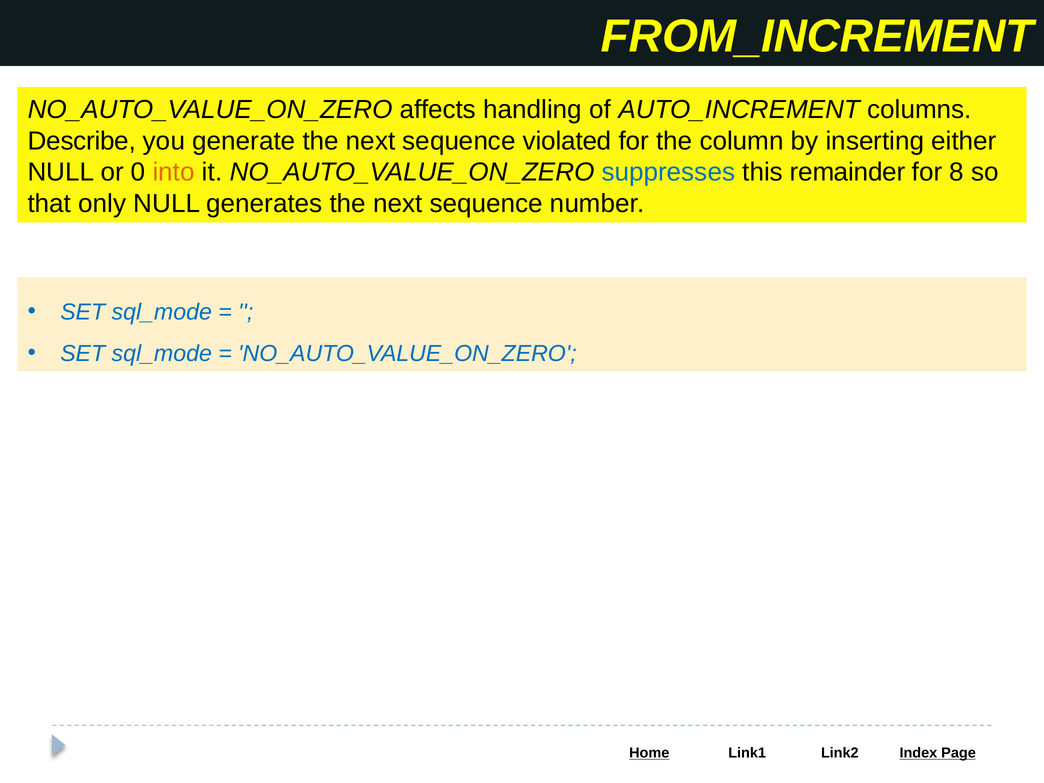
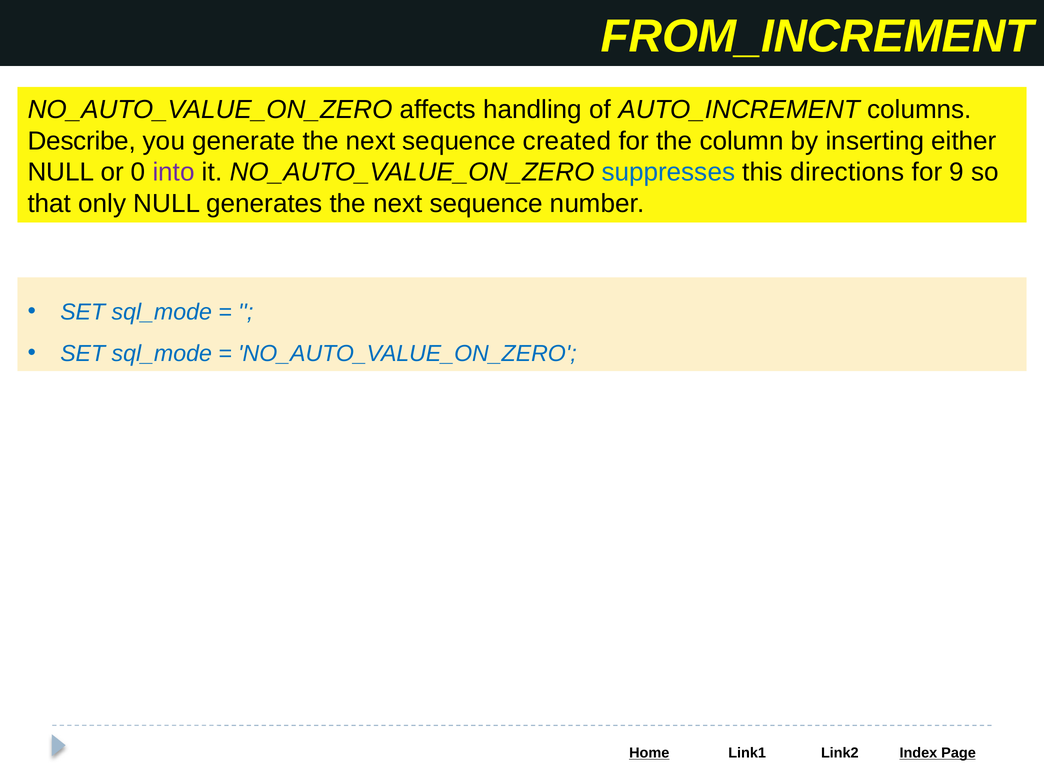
violated: violated -> created
into colour: orange -> purple
remainder: remainder -> directions
8: 8 -> 9
